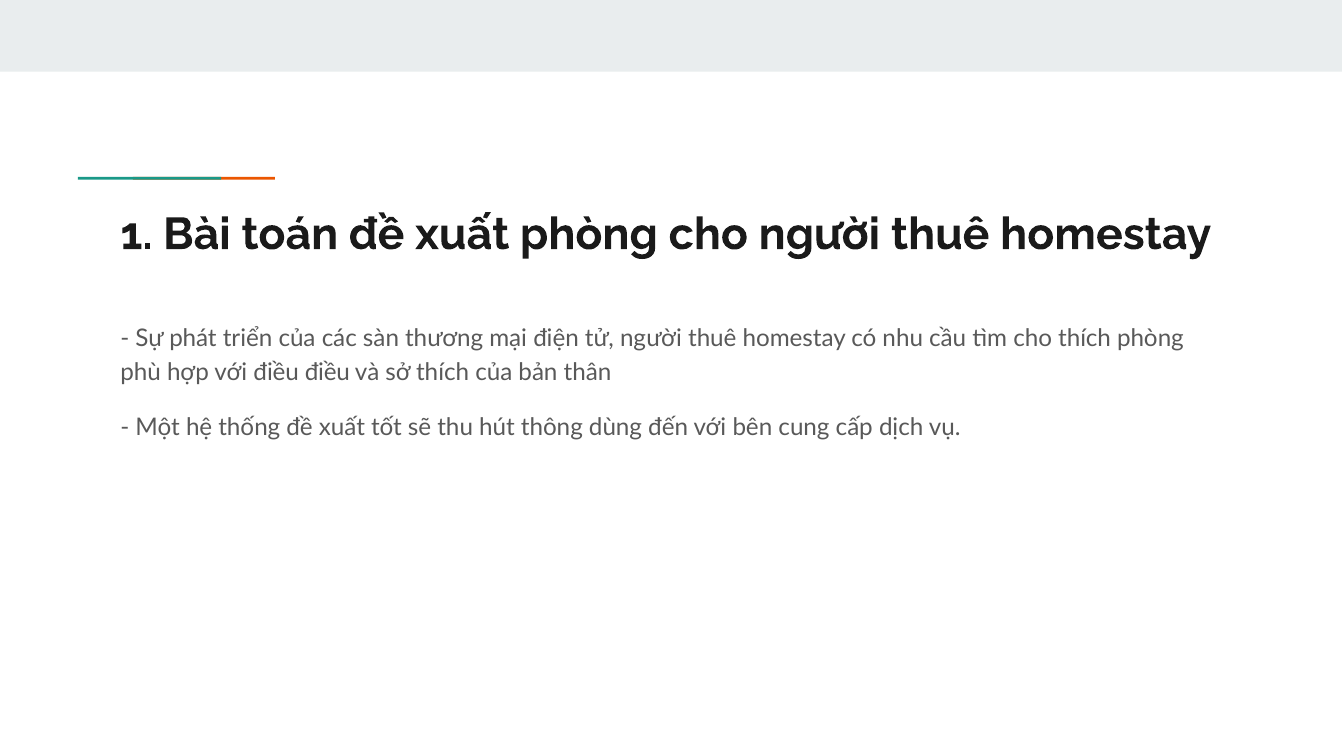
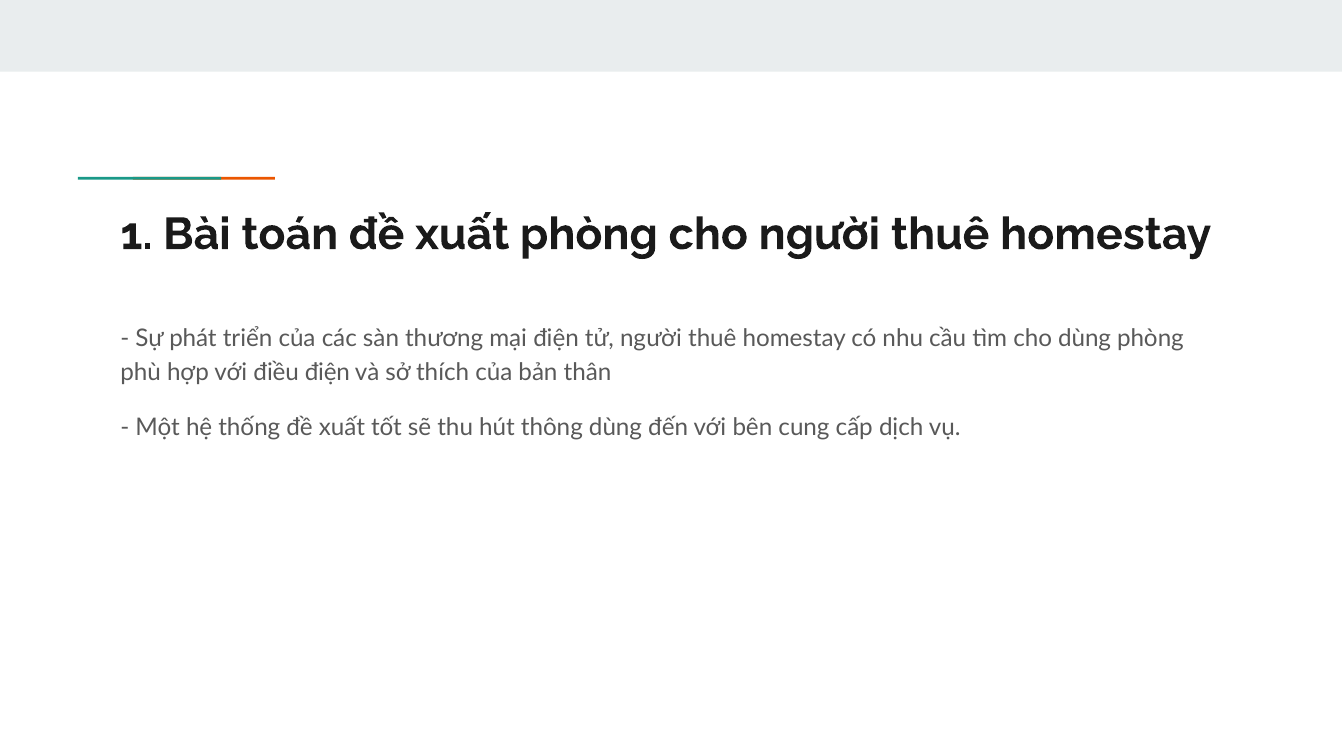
cho thích: thích -> dùng
điều điều: điều -> điện
